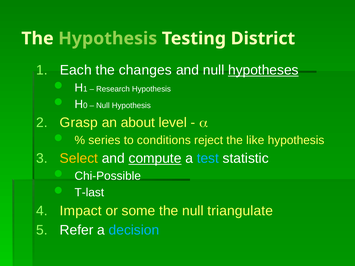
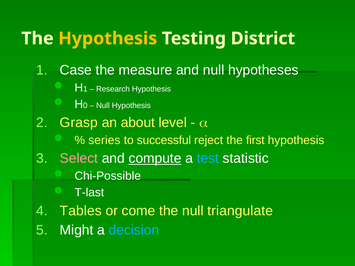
Hypothesis at (108, 39) colour: light green -> yellow
Each: Each -> Case
changes: changes -> measure
hypotheses underline: present -> none
conditions: conditions -> successful
like: like -> first
Select colour: yellow -> pink
Impact: Impact -> Tables
some: some -> come
Refer: Refer -> Might
